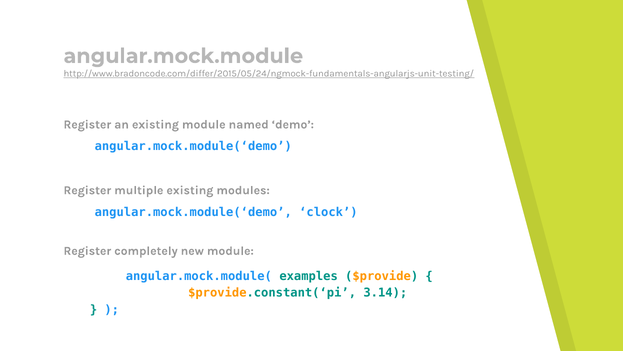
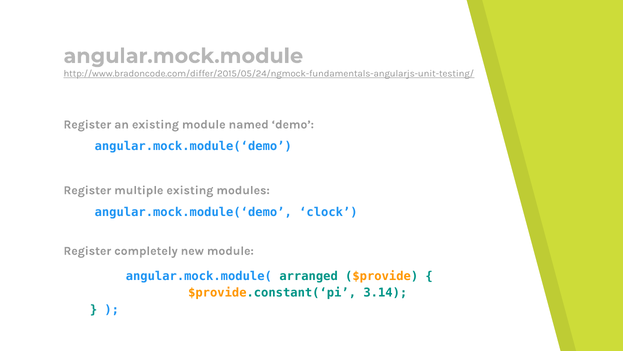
examples: examples -> arranged
